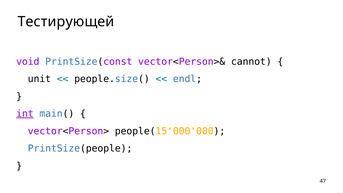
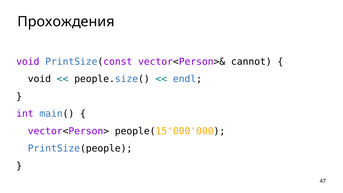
Тестирующей: Тестирующей -> Прохождения
unit at (39, 79): unit -> void
int underline: present -> none
